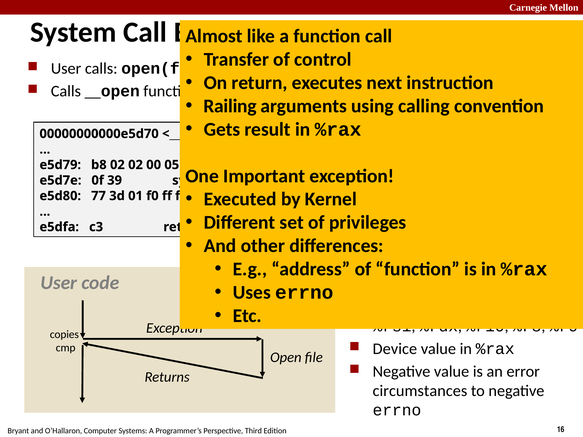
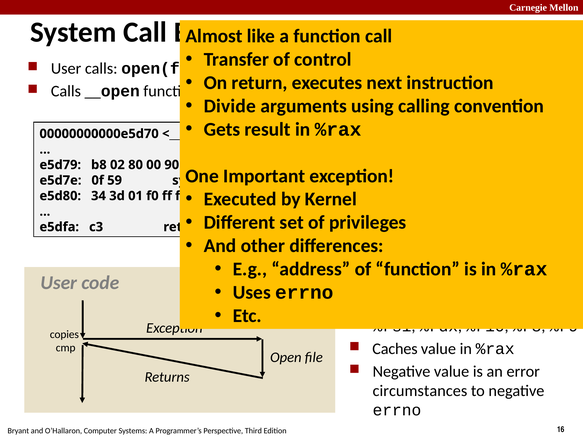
Railing: Railing -> Divide
02 02: 02 -> 80
05: 05 -> 90
39: 39 -> 59
77: 77 -> 34
Device: Device -> Caches
